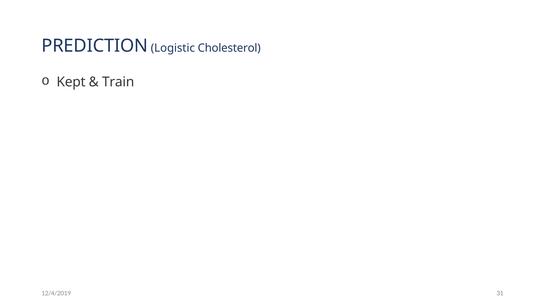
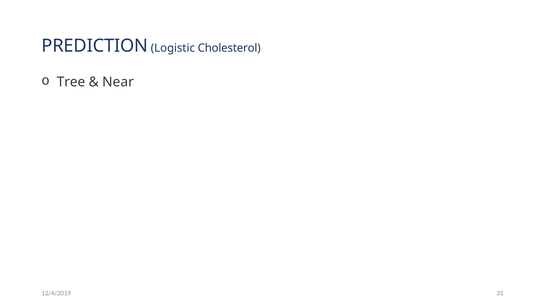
Kept: Kept -> Tree
Train: Train -> Near
